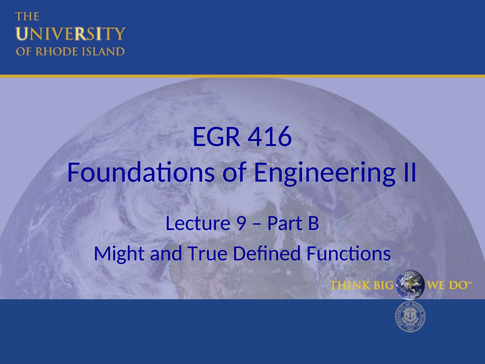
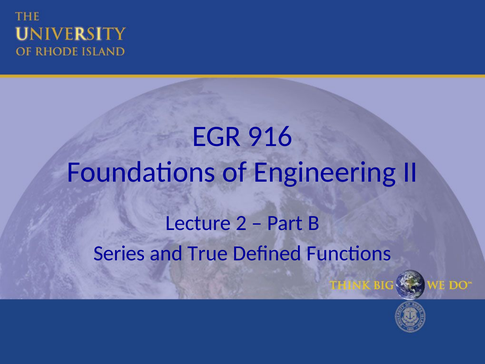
416: 416 -> 916
9: 9 -> 2
Might: Might -> Series
